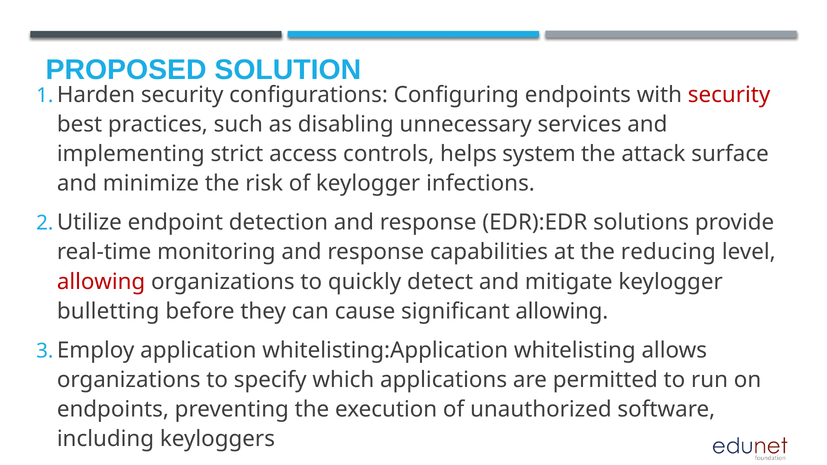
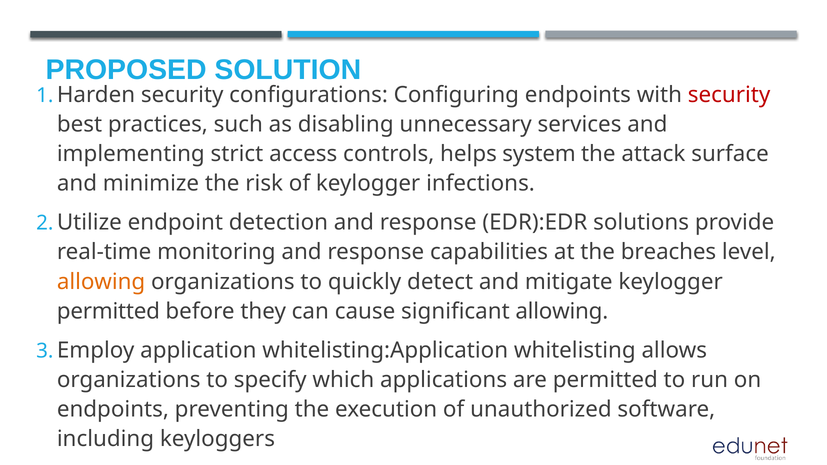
reducing: reducing -> breaches
allowing at (101, 282) colour: red -> orange
bulletting at (108, 311): bulletting -> permitted
